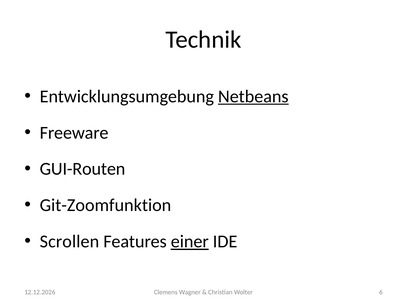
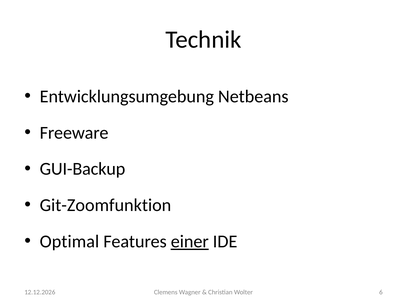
Netbeans underline: present -> none
GUI-Routen: GUI-Routen -> GUI-Backup
Scrollen: Scrollen -> Optimal
